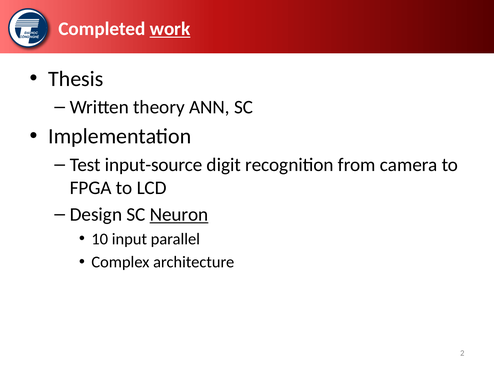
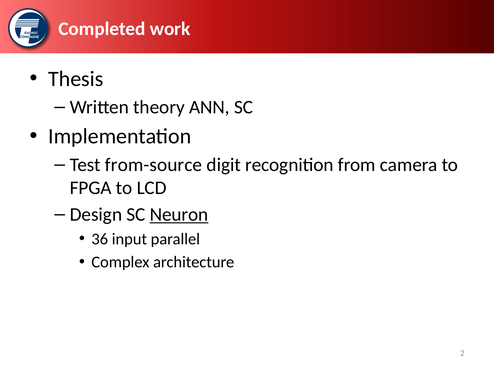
work underline: present -> none
input-source: input-source -> from-source
10: 10 -> 36
